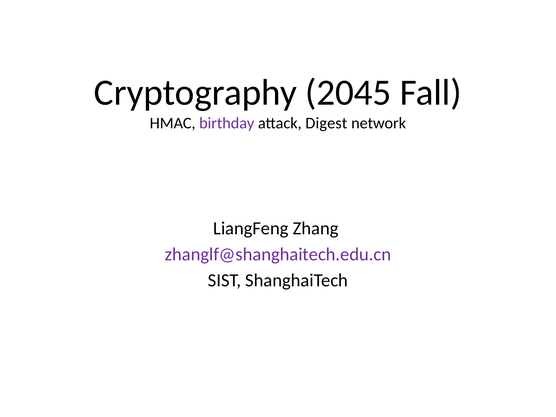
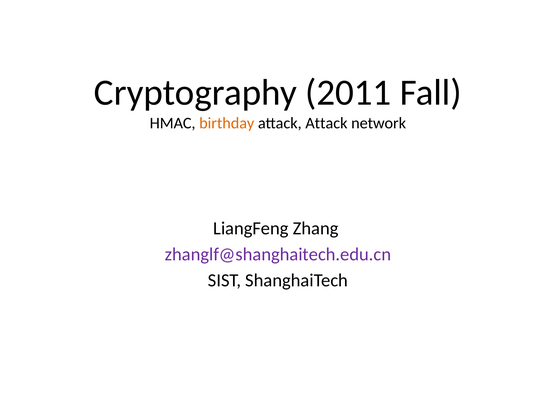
2045: 2045 -> 2011
birthday colour: purple -> orange
attack Digest: Digest -> Attack
